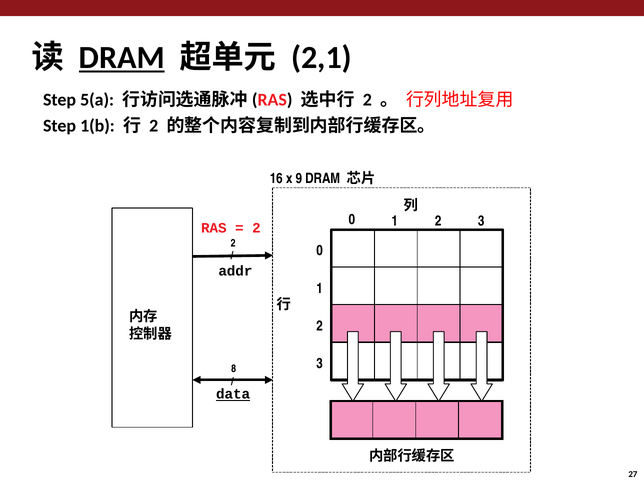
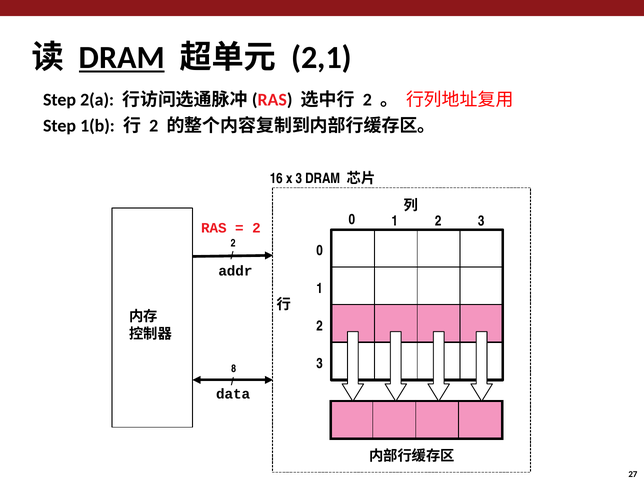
5(a: 5(a -> 2(a
x 9: 9 -> 3
data underline: present -> none
